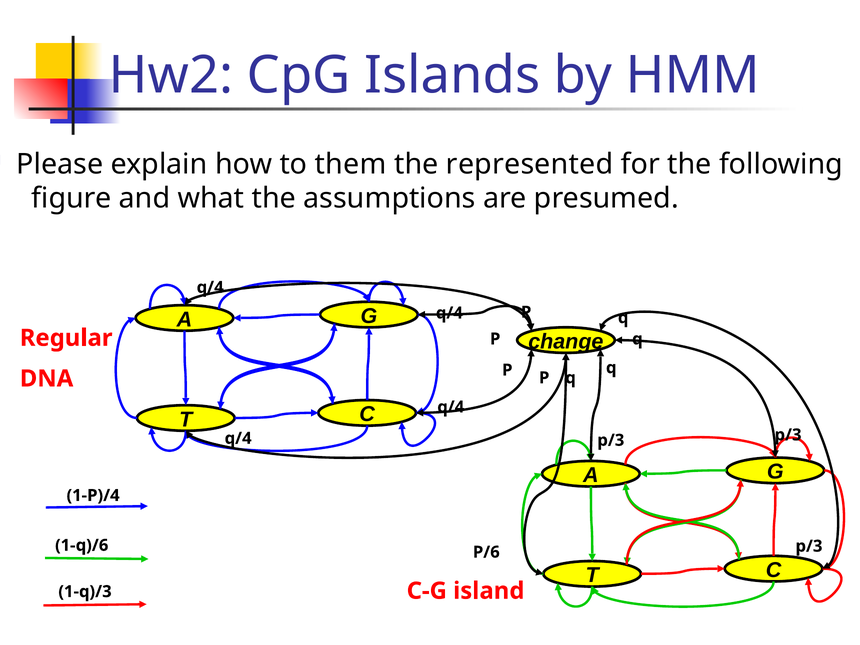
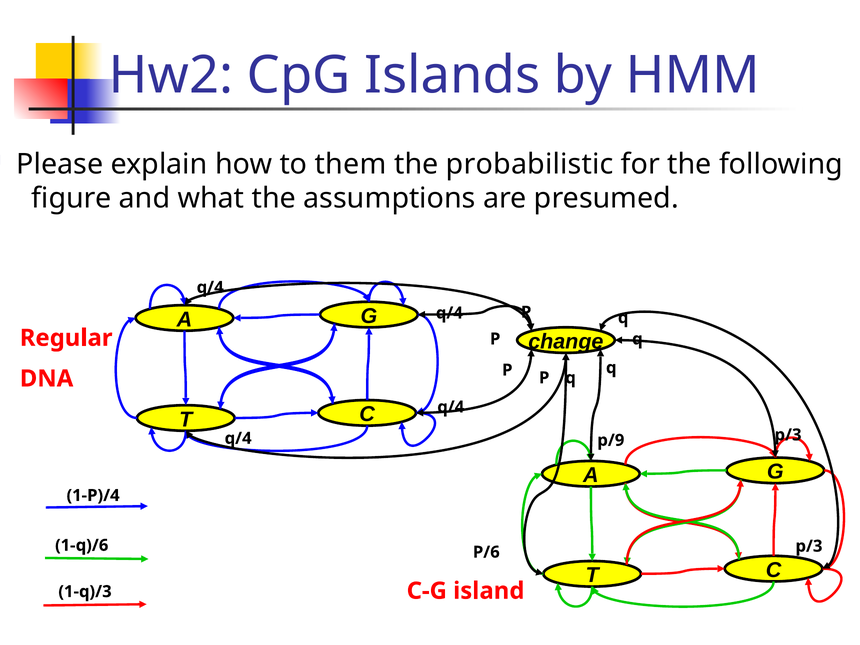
represented: represented -> probabilistic
p/3 at (611, 440): p/3 -> p/9
